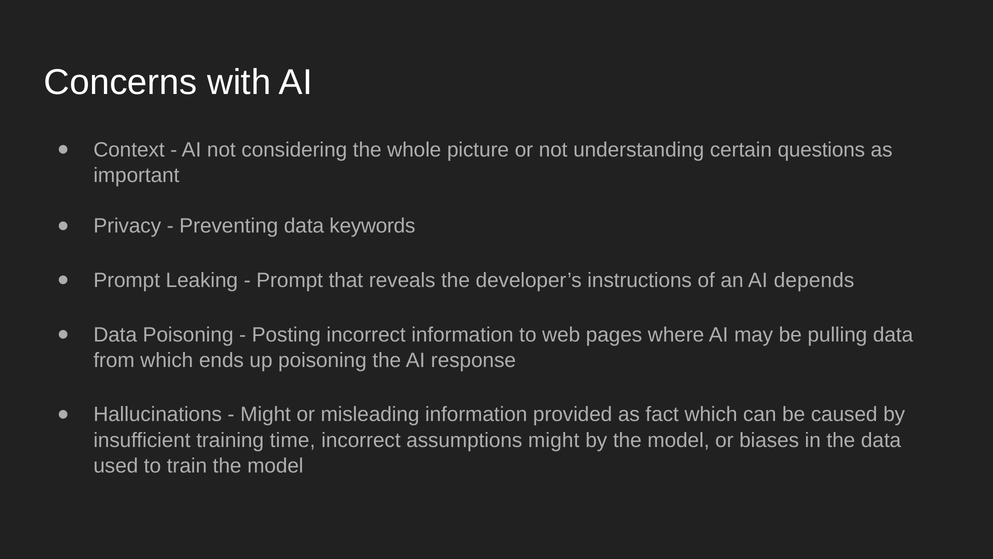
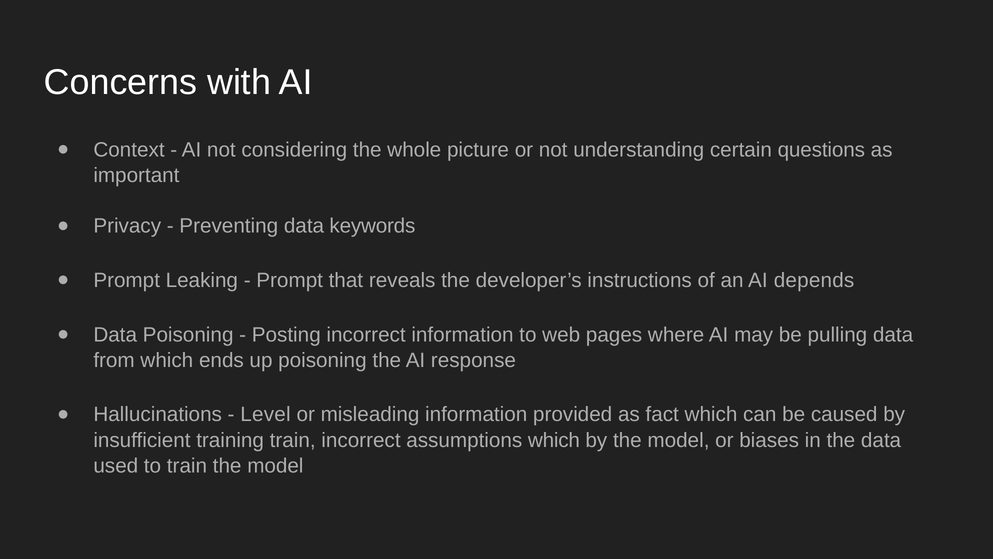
Might at (266, 414): Might -> Level
training time: time -> train
assumptions might: might -> which
